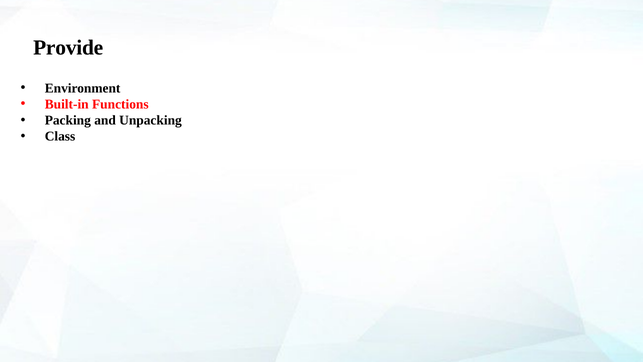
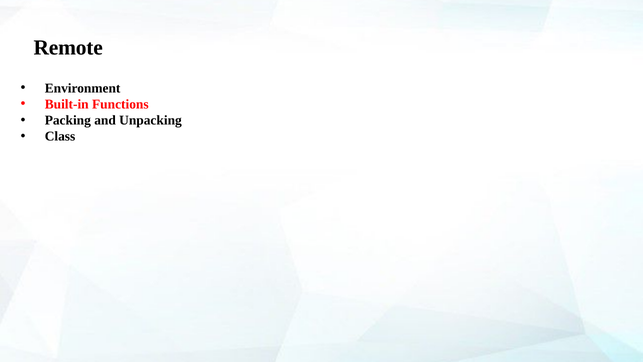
Provide: Provide -> Remote
